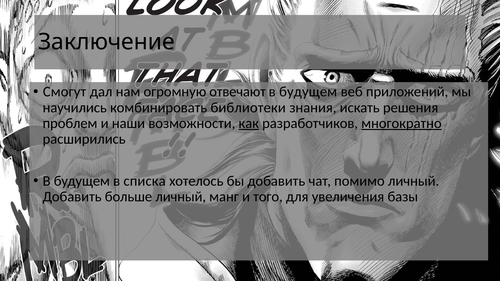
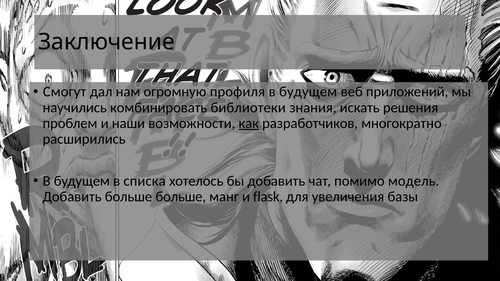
отвечают: отвечают -> профиля
многократно underline: present -> none
помимо личный: личный -> модель
больше личный: личный -> больше
того: того -> flask
